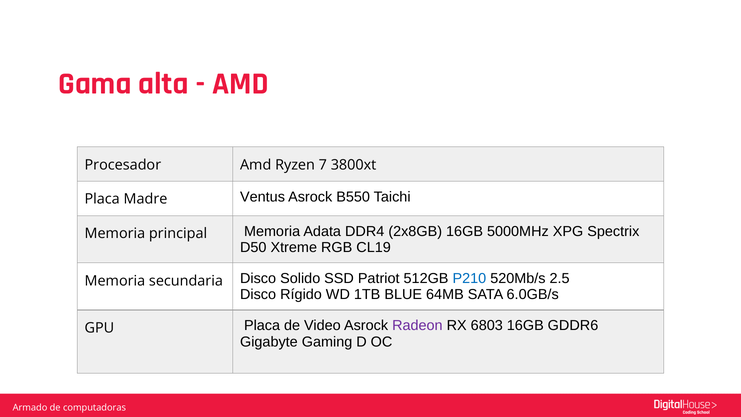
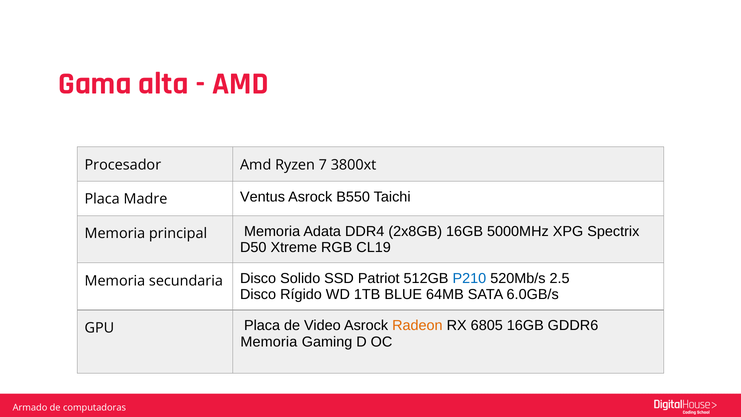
Radeon colour: purple -> orange
6803: 6803 -> 6805
Gigabyte at (269, 342): Gigabyte -> Memoria
